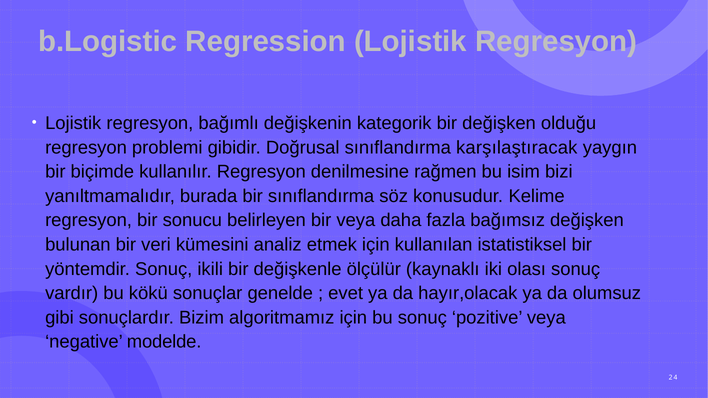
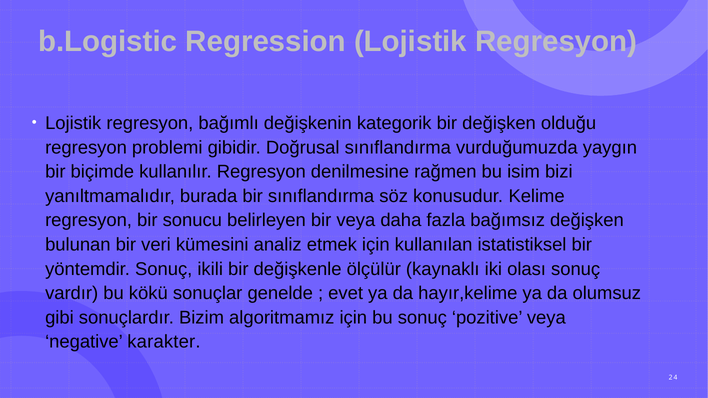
karşılaştıracak: karşılaştıracak -> vurduğumuzda
hayır,olacak: hayır,olacak -> hayır,kelime
modelde: modelde -> karakter
